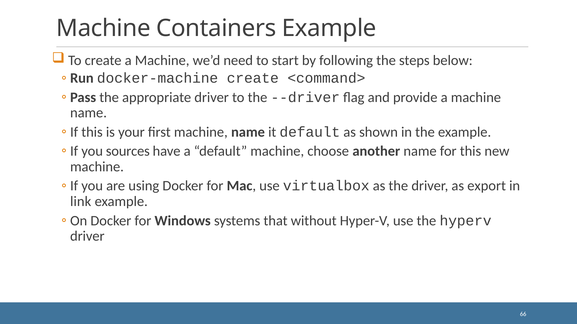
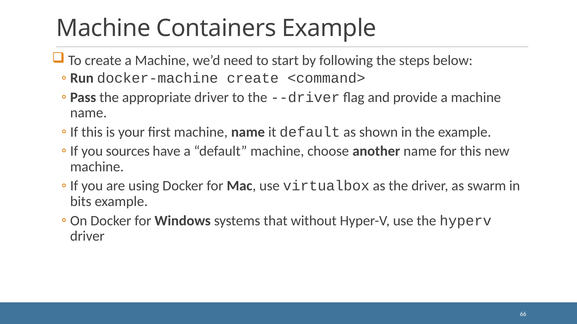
export: export -> swarm
link: link -> bits
